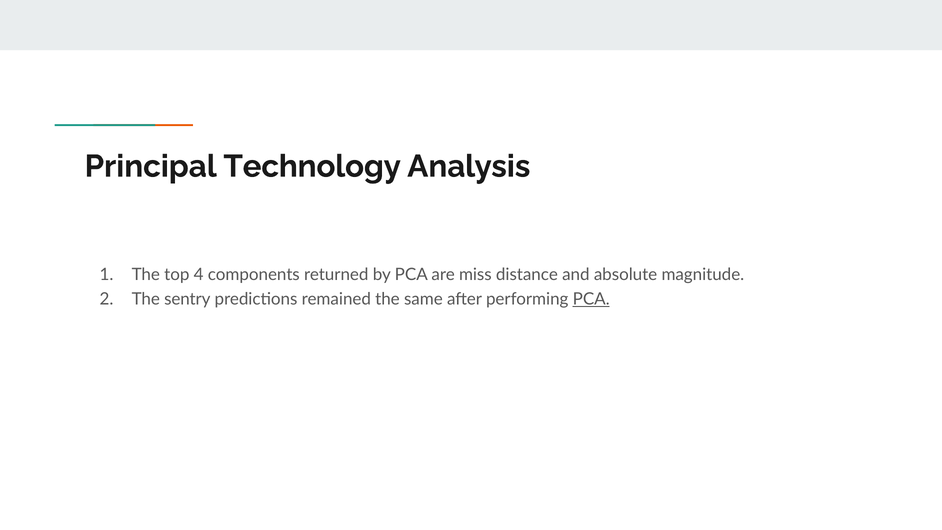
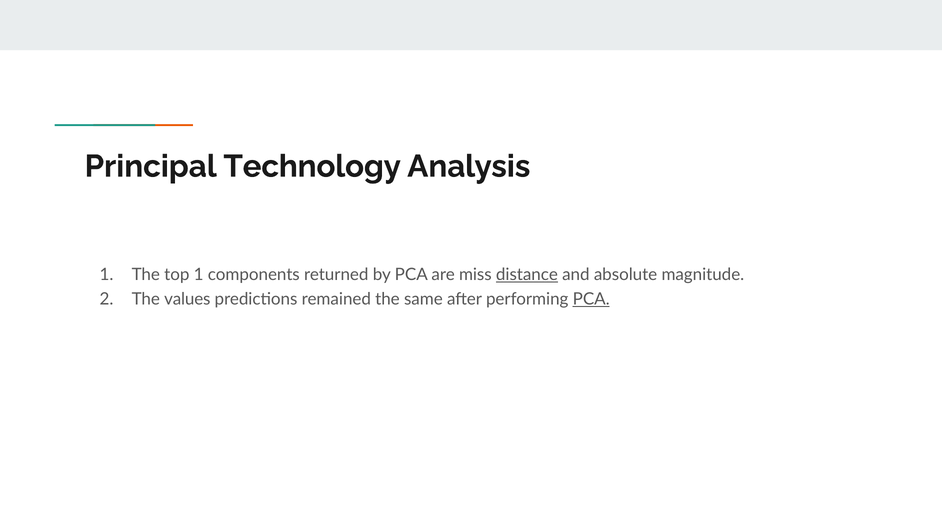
top 4: 4 -> 1
distance underline: none -> present
sentry: sentry -> values
